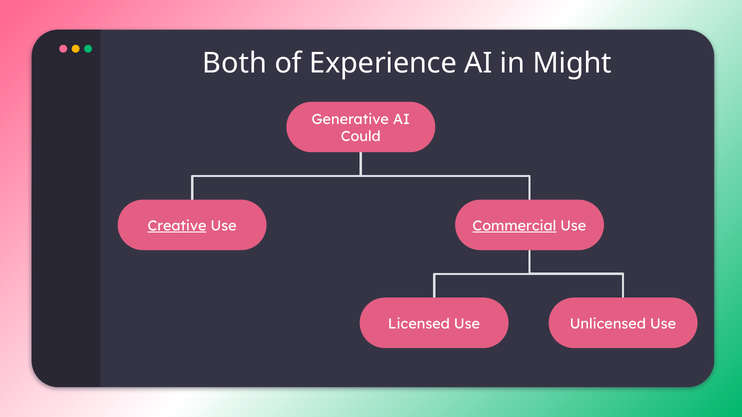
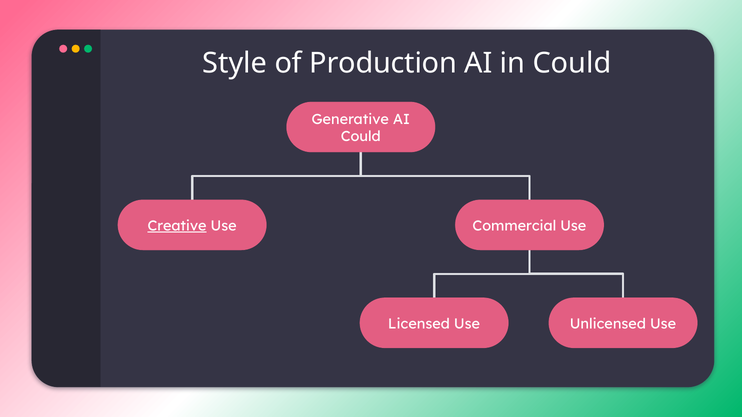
Both: Both -> Style
Experience: Experience -> Production
in Might: Might -> Could
Commercial underline: present -> none
